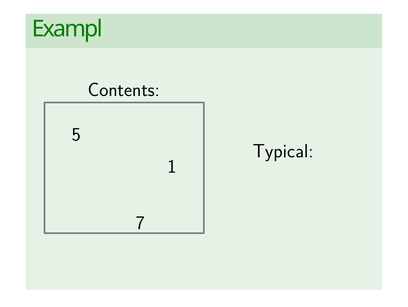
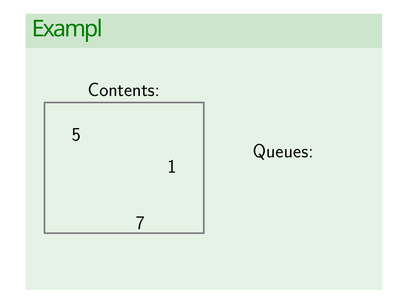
Typical: Typical -> Queues
